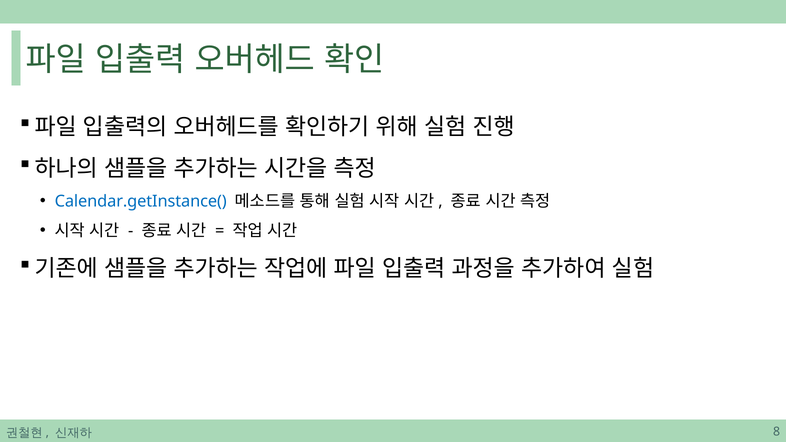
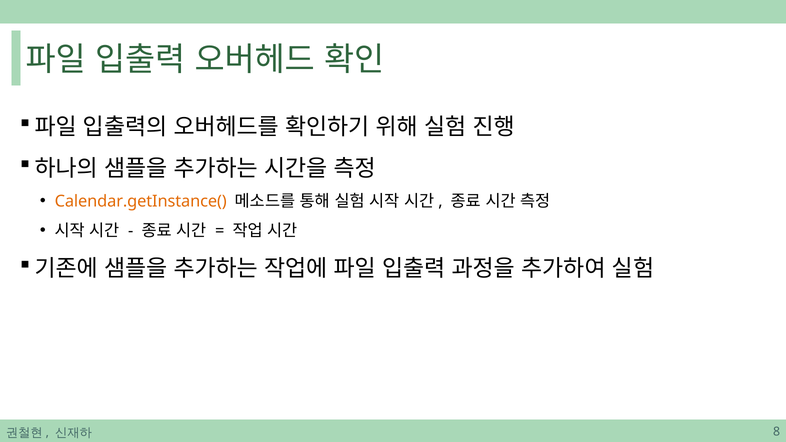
Calendar.getInstance( colour: blue -> orange
